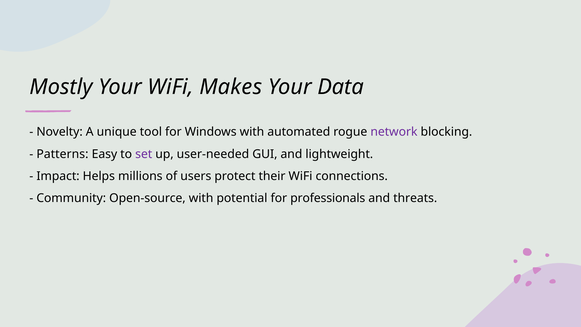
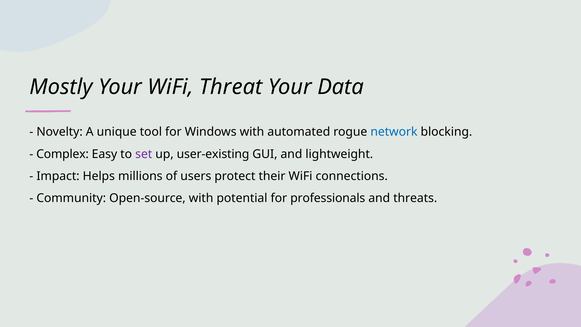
Makes: Makes -> Threat
network colour: purple -> blue
Patterns: Patterns -> Complex
user-needed: user-needed -> user-existing
